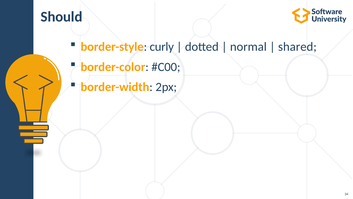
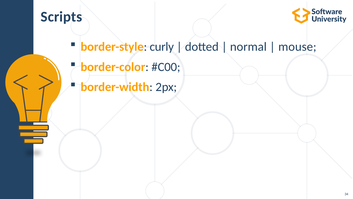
Should: Should -> Scripts
shared: shared -> mouse
